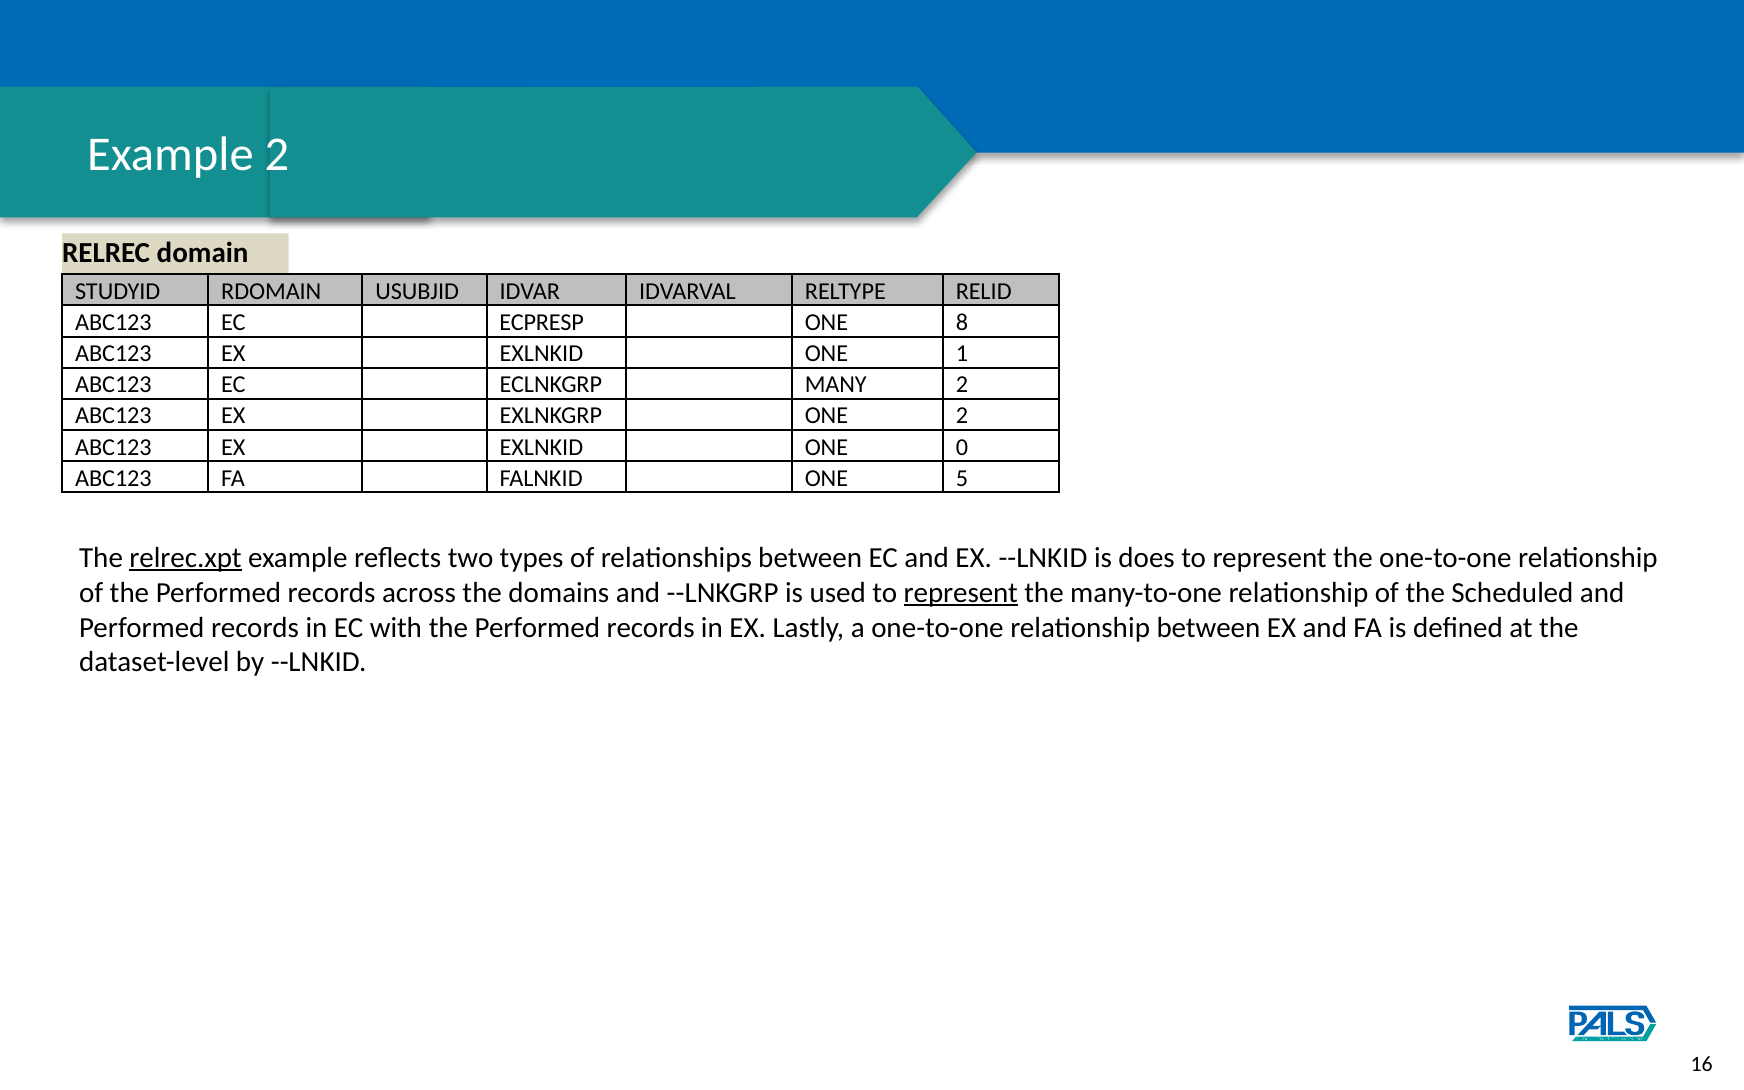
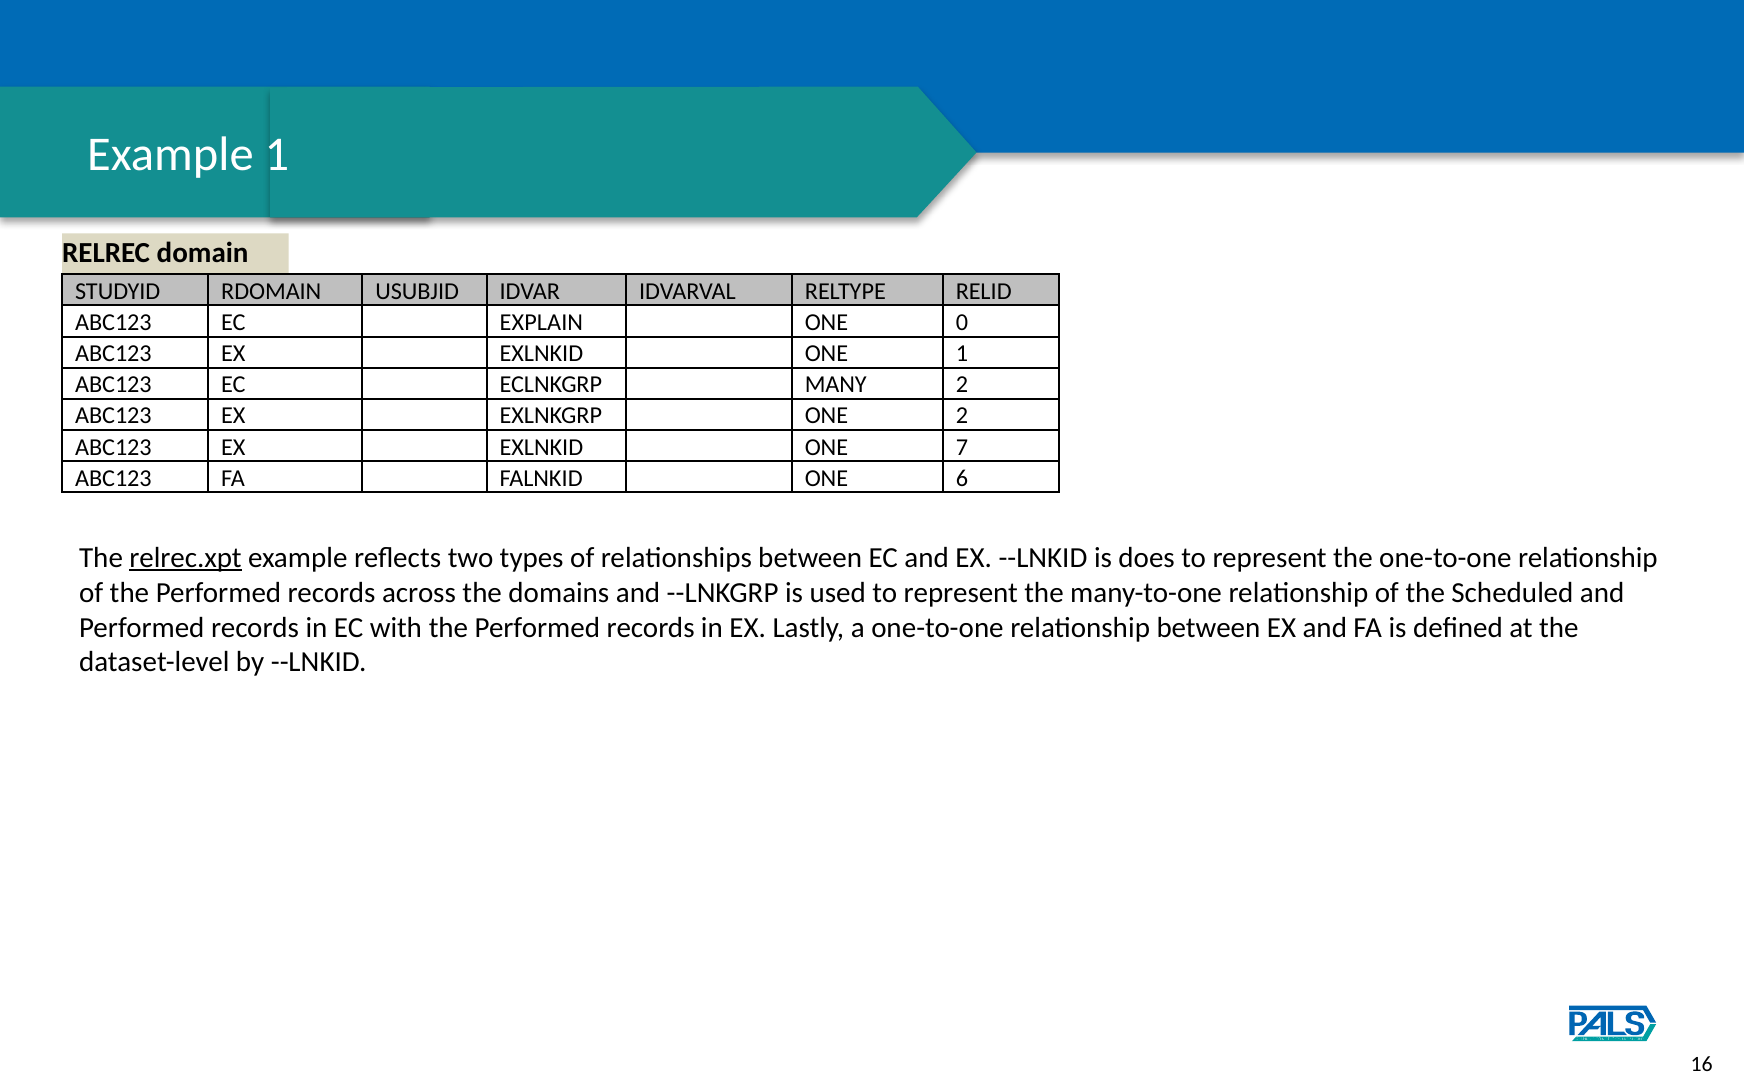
Example 2: 2 -> 1
ECPRESP: ECPRESP -> EXPLAIN
8: 8 -> 0
0: 0 -> 7
5: 5 -> 6
represent at (961, 593) underline: present -> none
